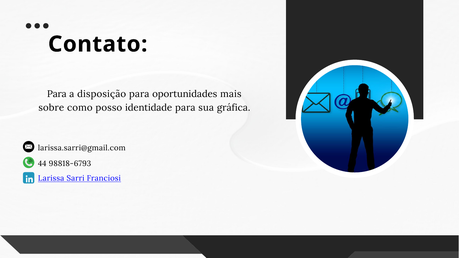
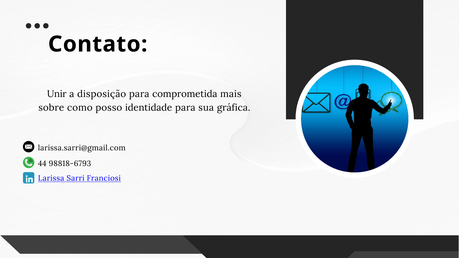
Para at (57, 94): Para -> Unir
oportunidades: oportunidades -> comprometida
